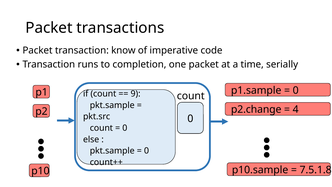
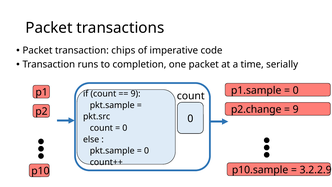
know: know -> chips
4 at (296, 109): 4 -> 9
7.5.1.8: 7.5.1.8 -> 3.2.2.9
